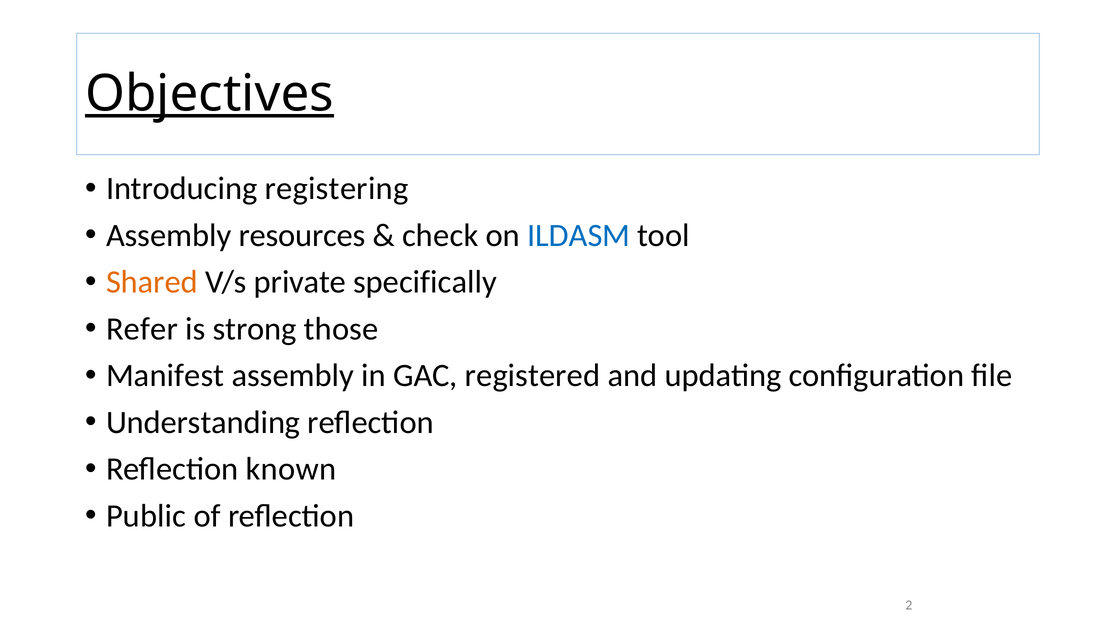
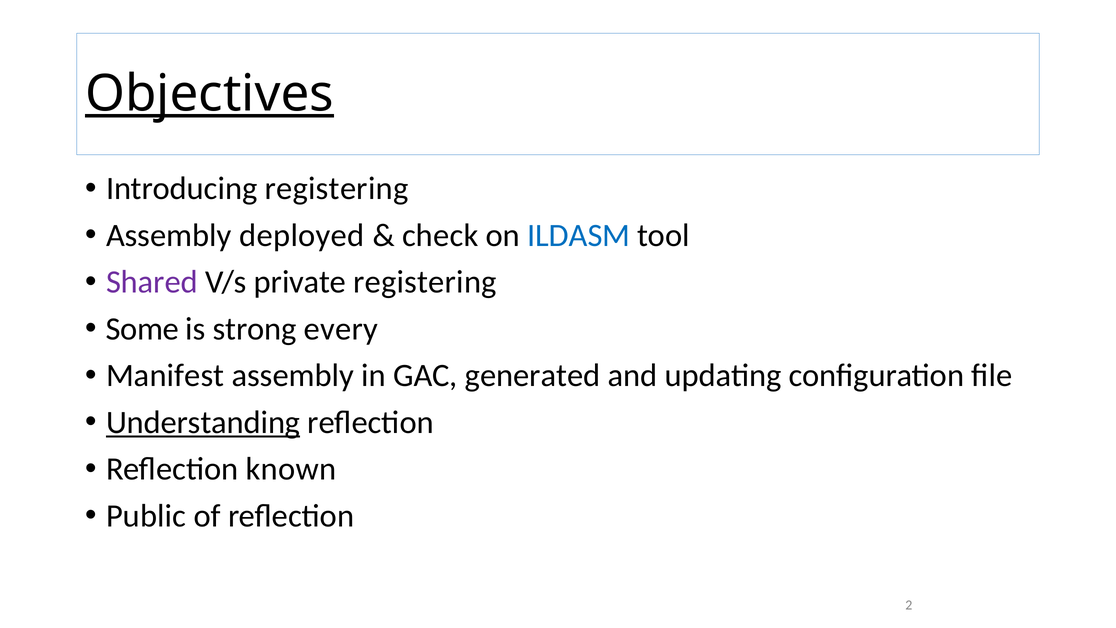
resources: resources -> deployed
Shared colour: orange -> purple
private specifically: specifically -> registering
Refer: Refer -> Some
those: those -> every
registered: registered -> generated
Understanding underline: none -> present
